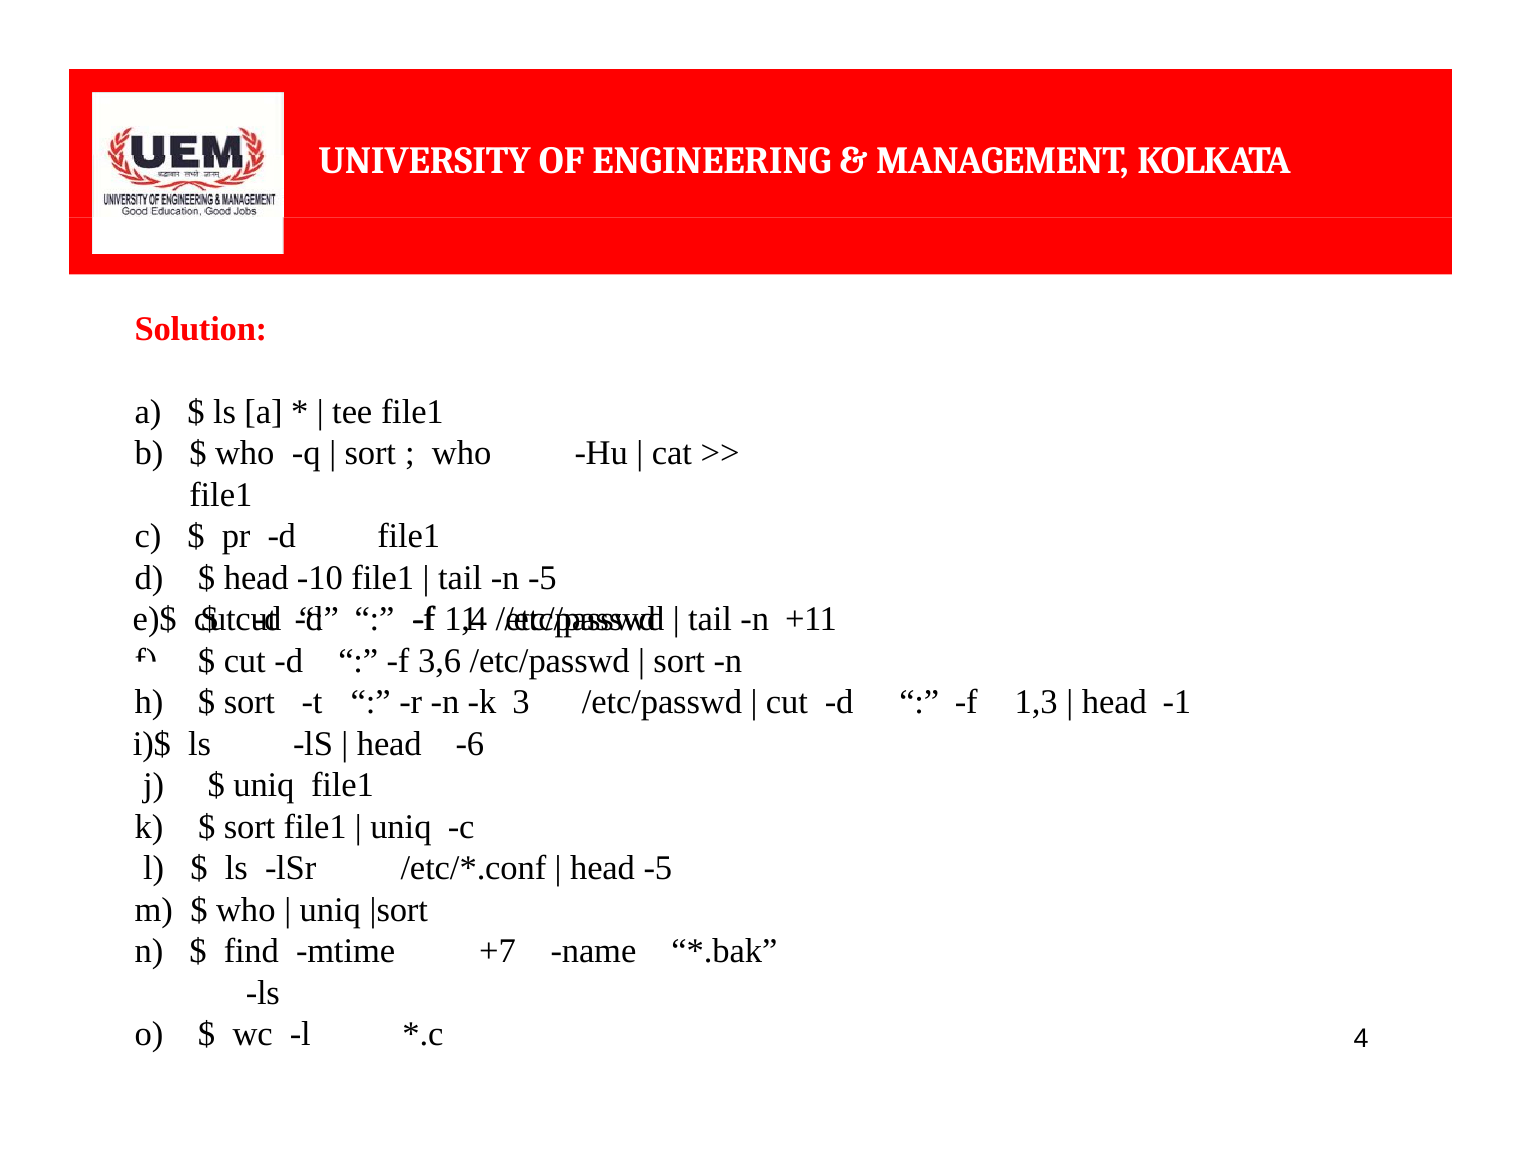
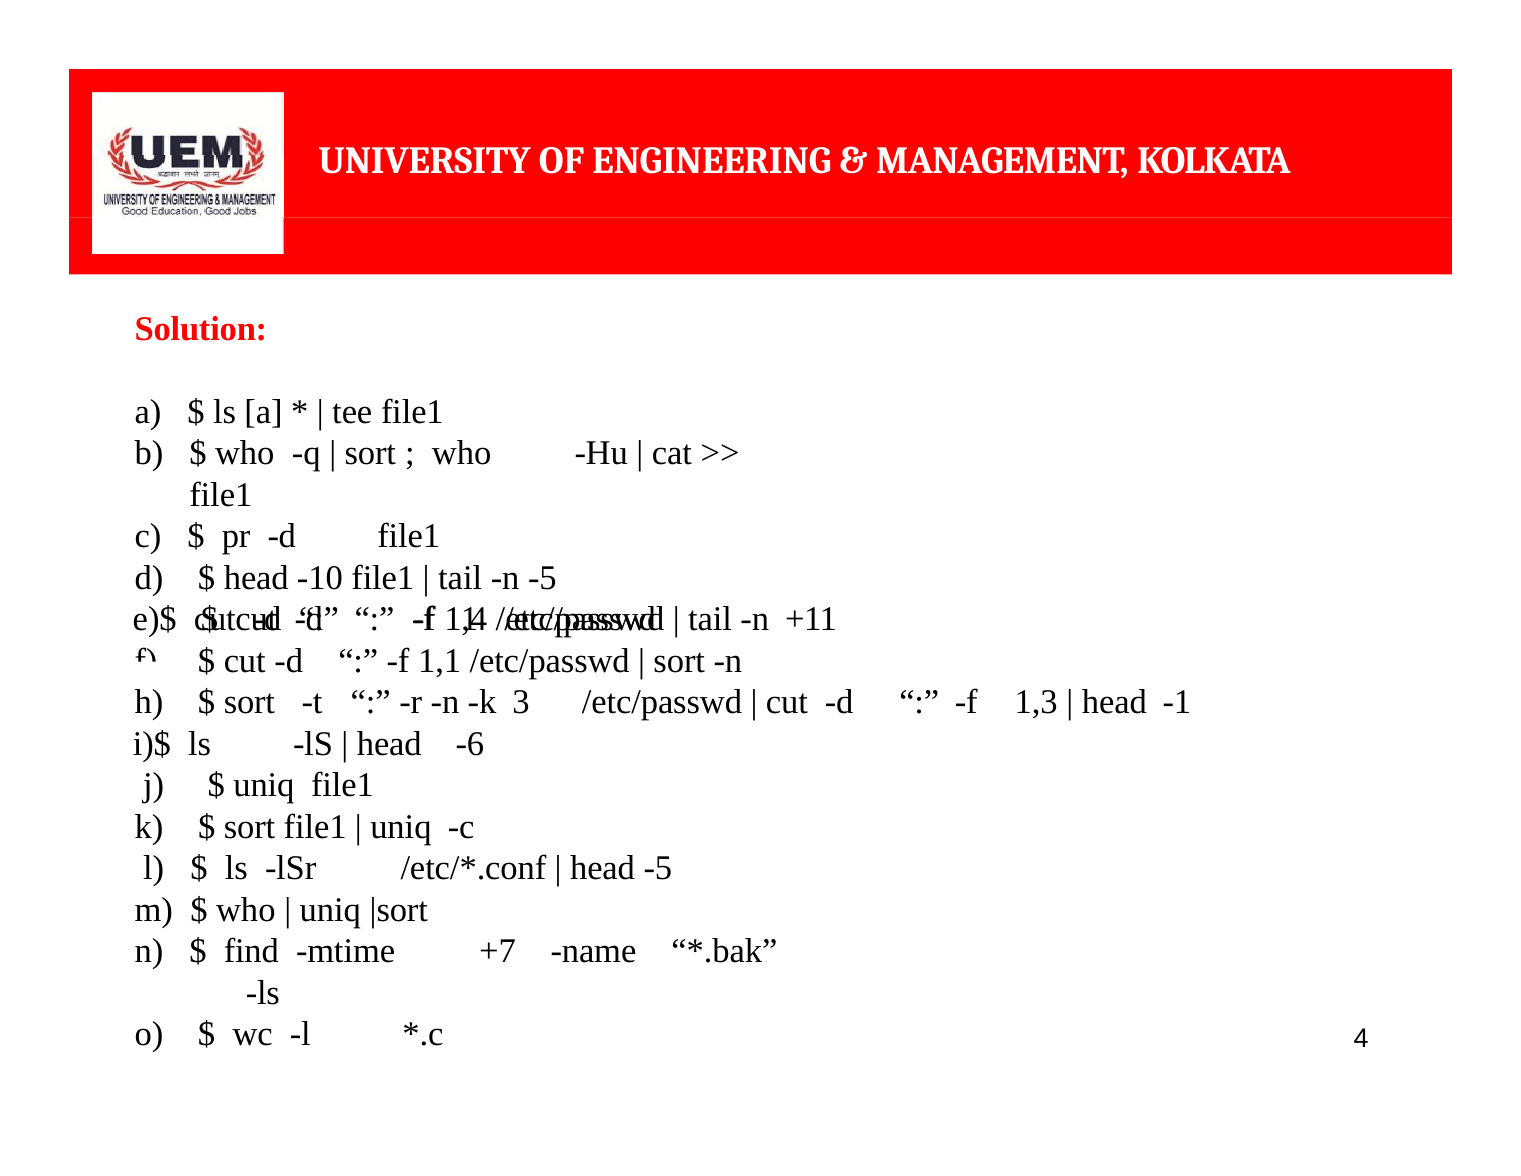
3,6: 3,6 -> 1,1
